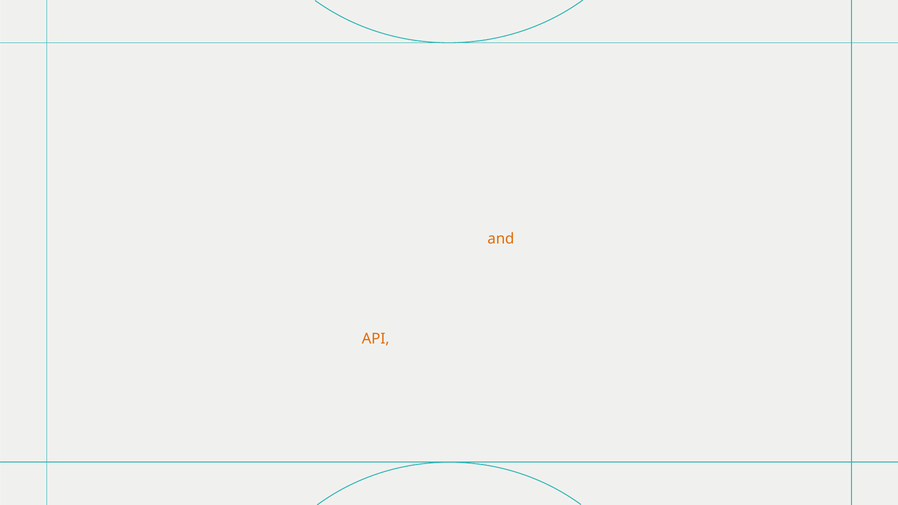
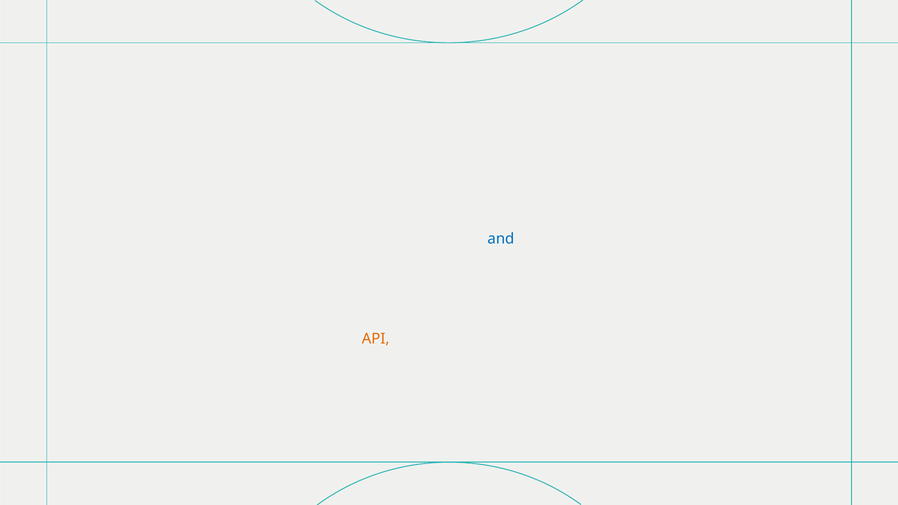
and at (501, 239) colour: orange -> blue
